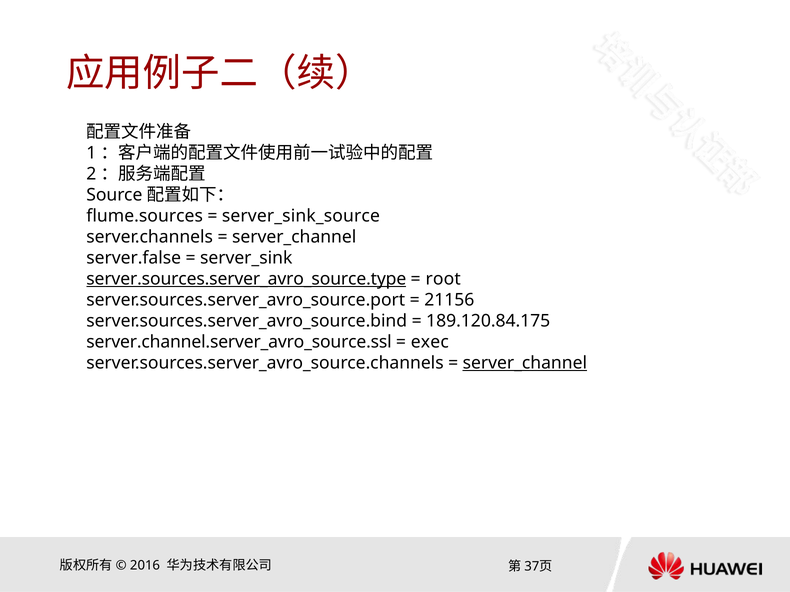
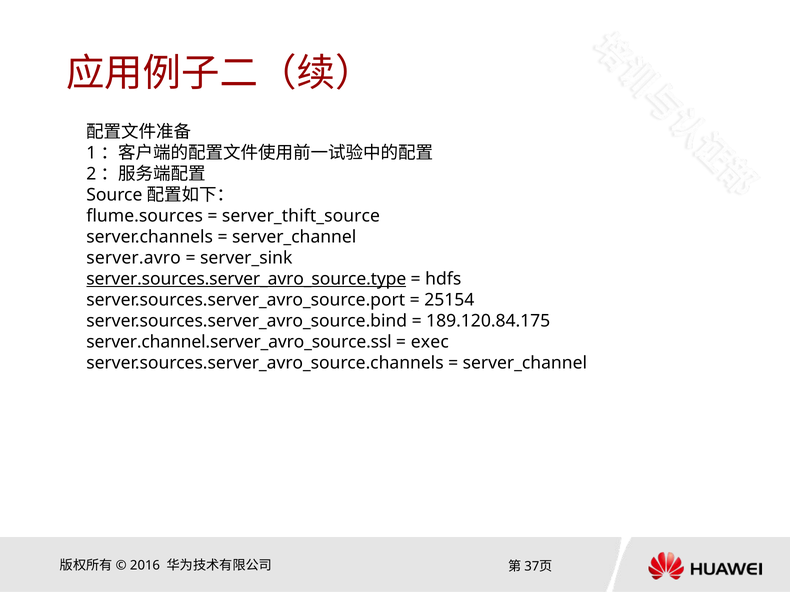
server_sink_source: server_sink_source -> server_thift_source
server.false: server.false -> server.avro
root: root -> hdfs
21156: 21156 -> 25154
server_channel at (525, 363) underline: present -> none
